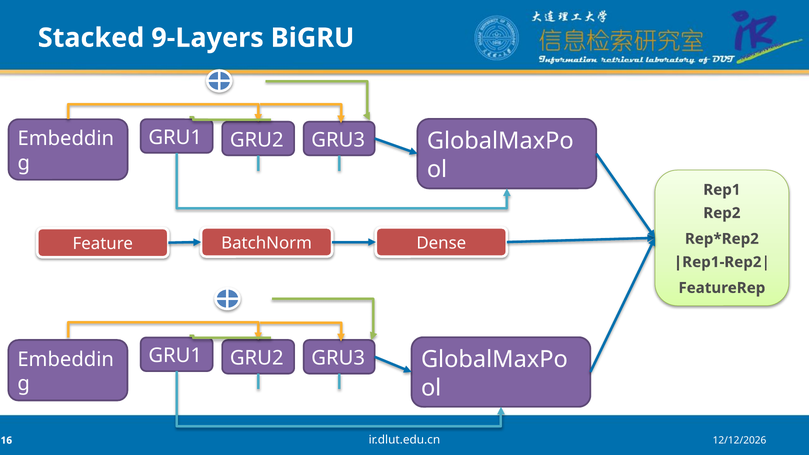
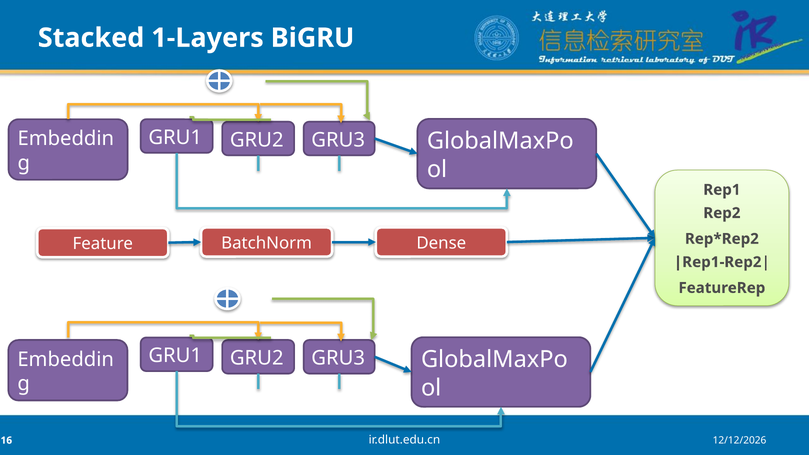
9-Layers: 9-Layers -> 1-Layers
